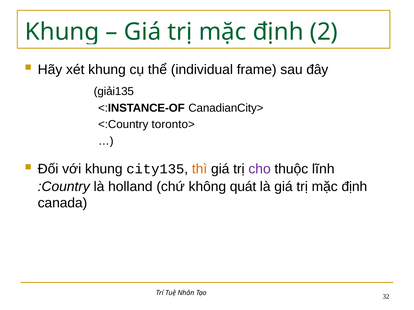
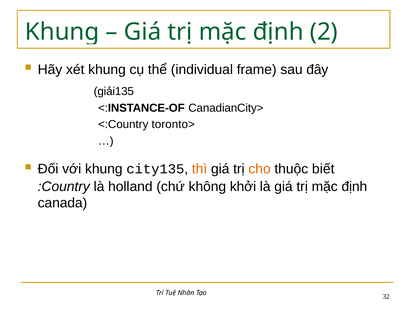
cho colour: purple -> orange
lĩnh: lĩnh -> biết
quát: quát -> khởi
